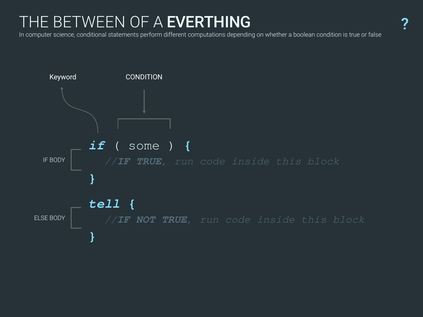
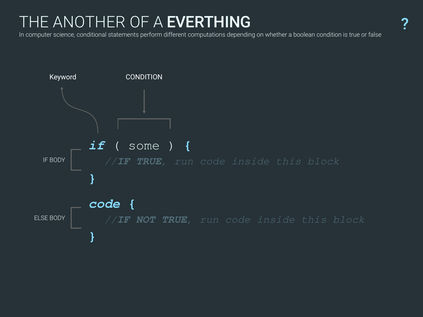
BETWEEN: BETWEEN -> ANOTHER
tell at (104, 204): tell -> code
